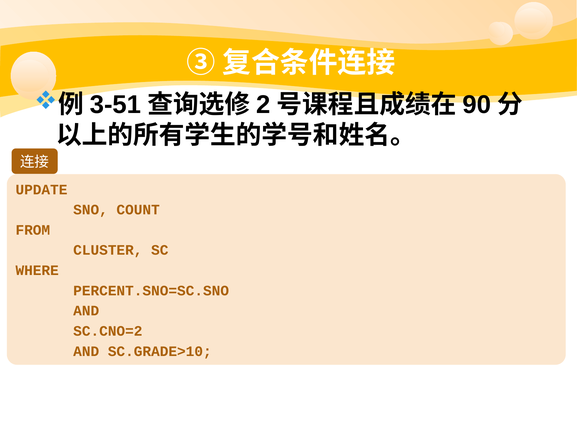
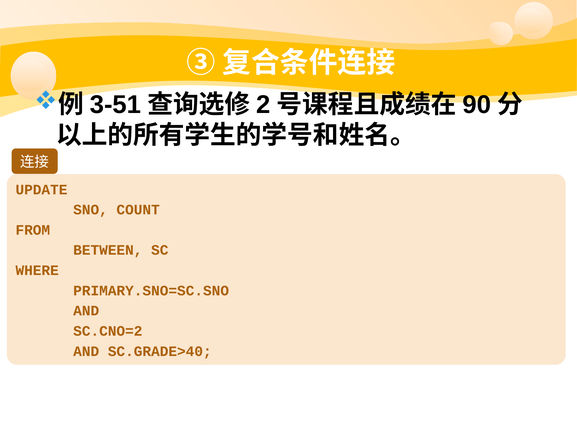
CLUSTER: CLUSTER -> BETWEEN
PERCENT.SNO=SC.SNO: PERCENT.SNO=SC.SNO -> PRIMARY.SNO=SC.SNO
SC.GRADE>10: SC.GRADE>10 -> SC.GRADE>40
